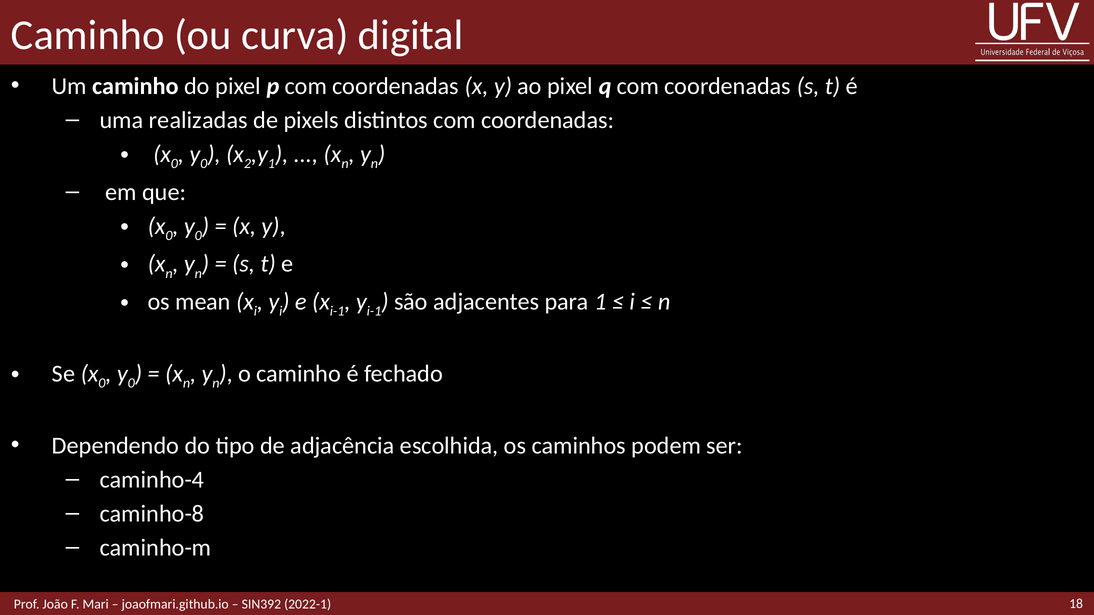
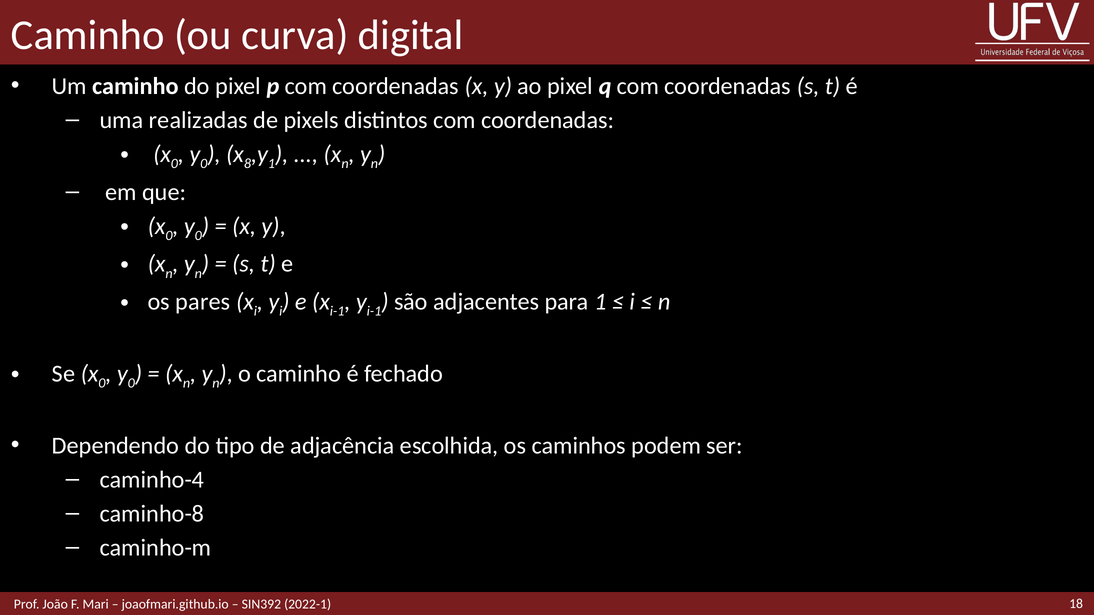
2: 2 -> 8
mean: mean -> pares
